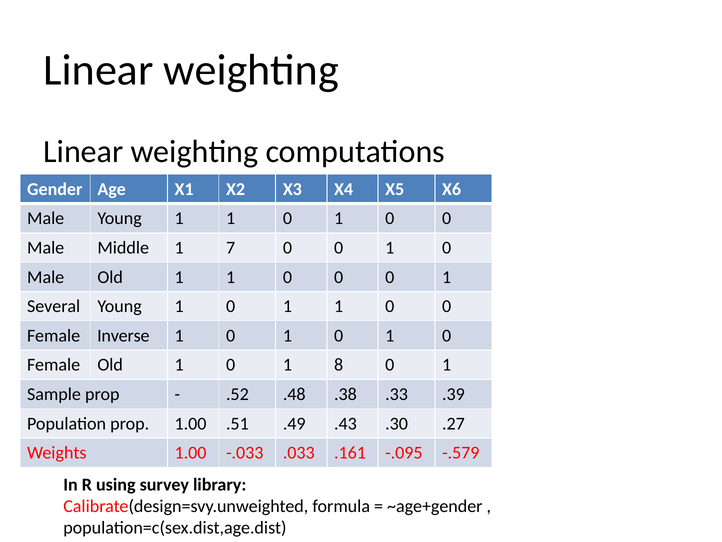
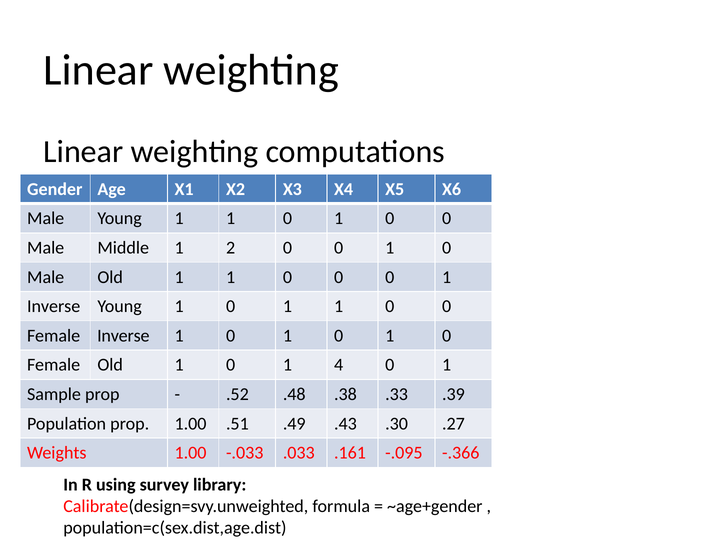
7: 7 -> 2
Several at (54, 306): Several -> Inverse
8: 8 -> 4
-.579: -.579 -> -.366
